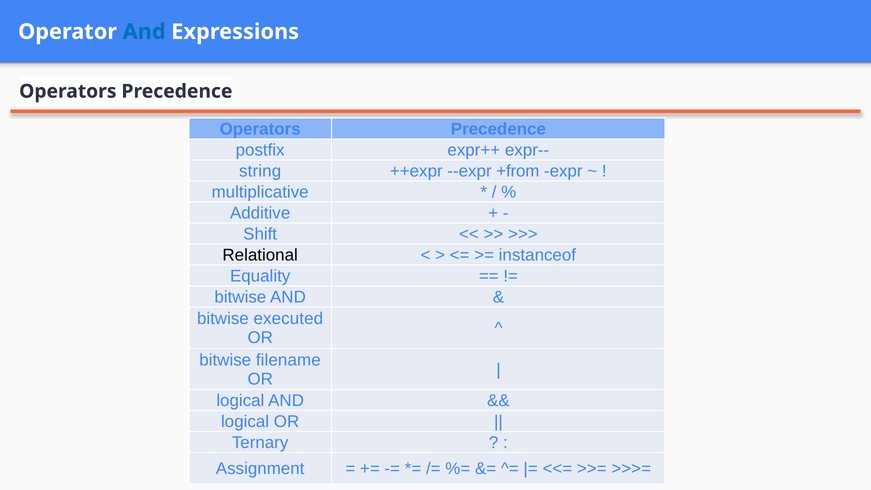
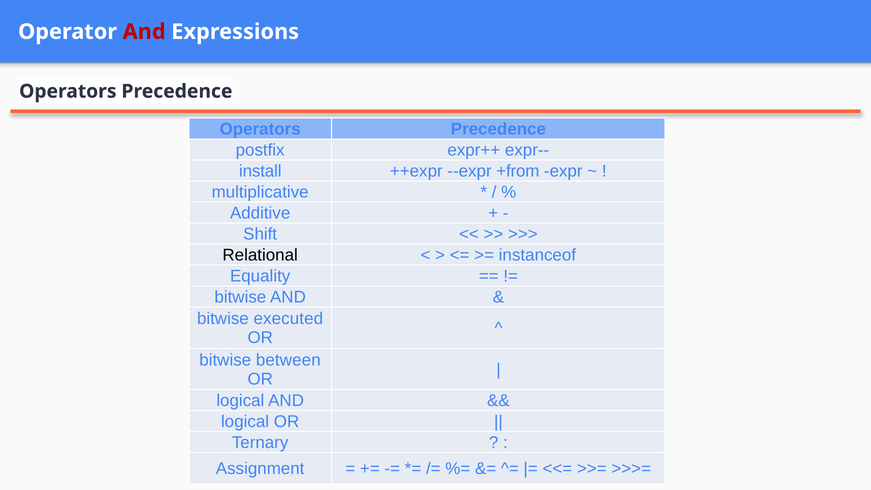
And at (144, 32) colour: blue -> red
string: string -> install
filename: filename -> between
